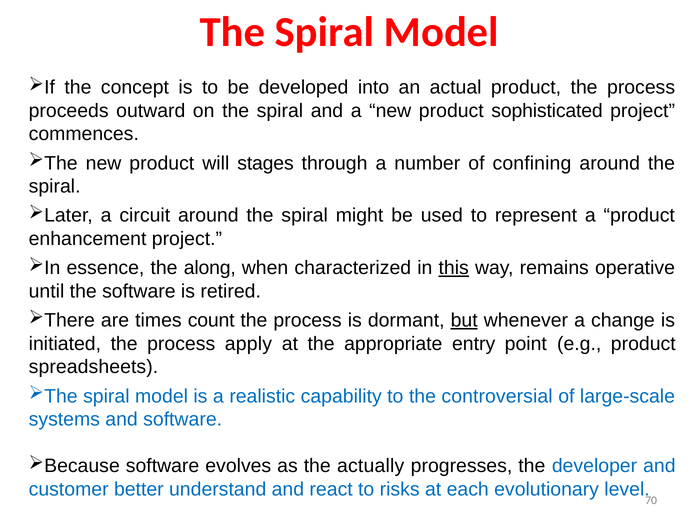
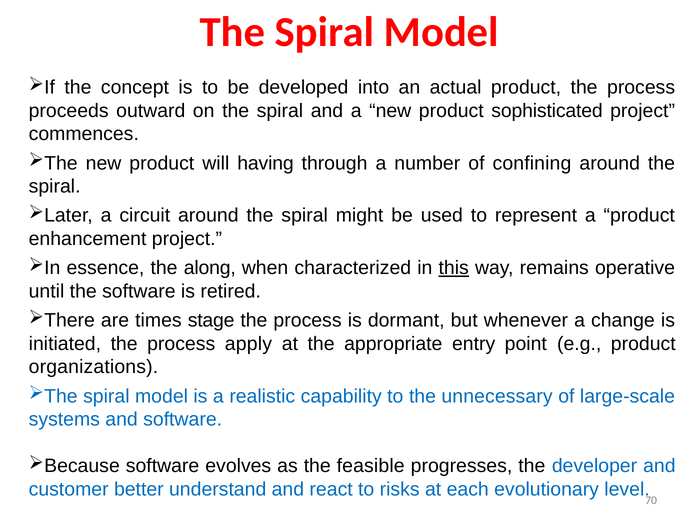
stages: stages -> having
count: count -> stage
but underline: present -> none
spreadsheets: spreadsheets -> organizations
controversial: controversial -> unnecessary
actually: actually -> feasible
